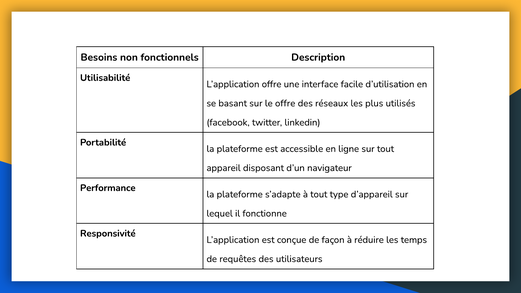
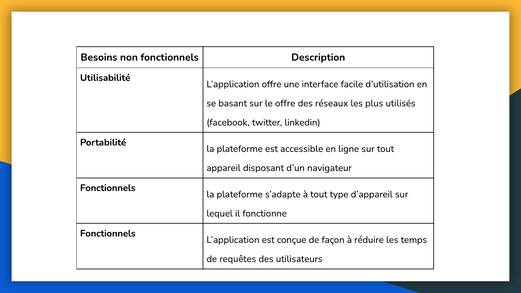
Performance at (108, 188): Performance -> Fonctionnels
Responsivité at (108, 233): Responsivité -> Fonctionnels
